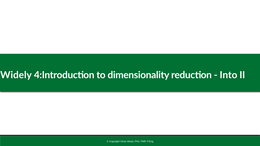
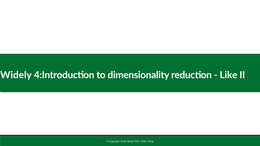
Into: Into -> Like
